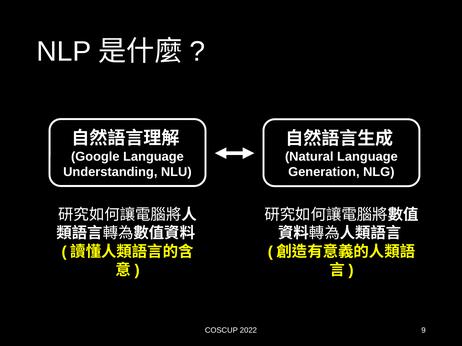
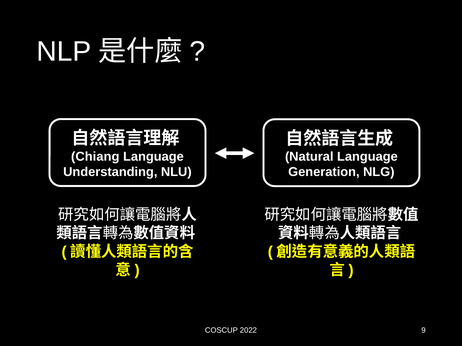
Google: Google -> Chiang
